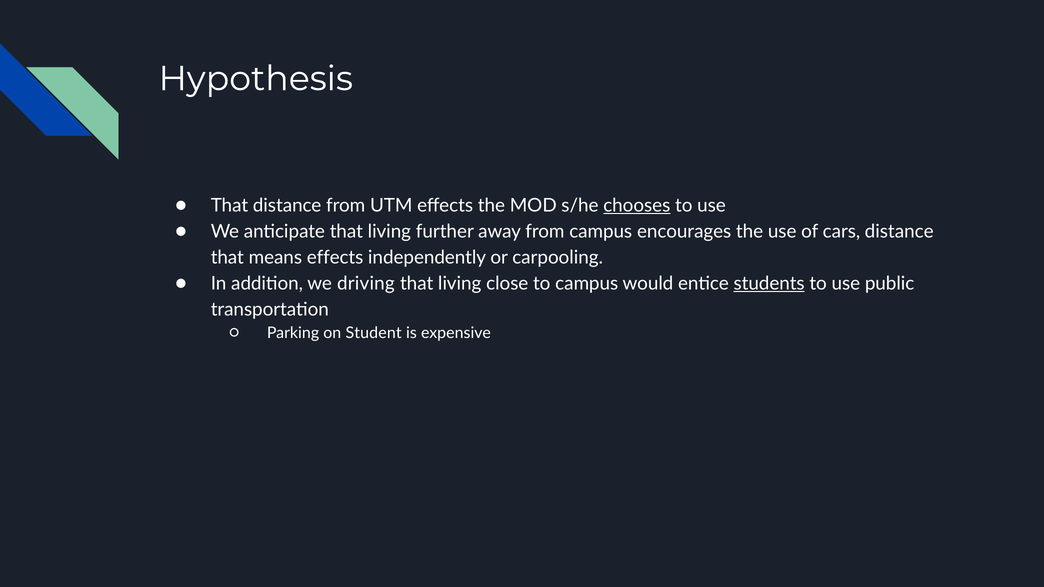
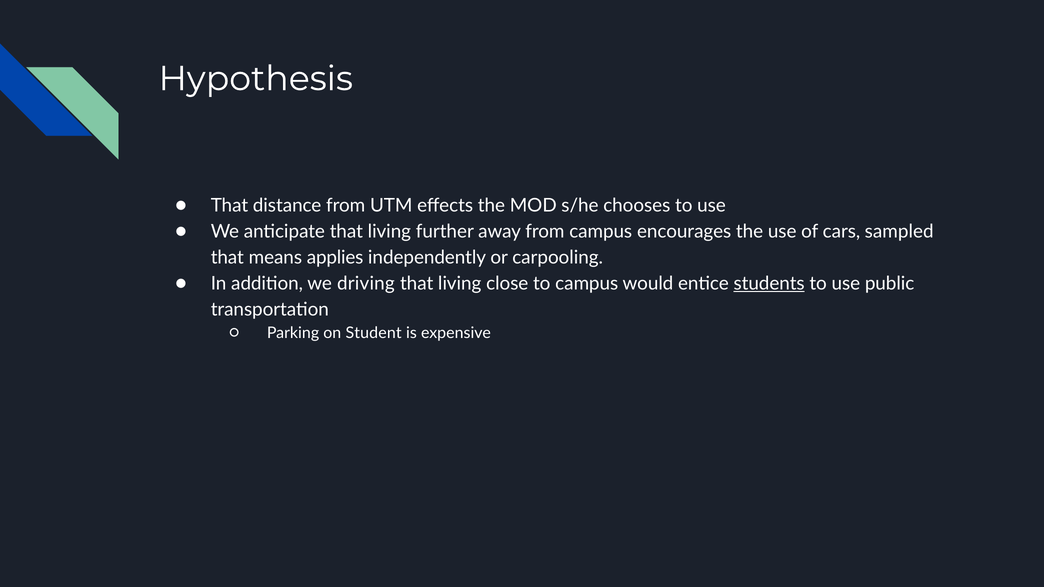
chooses underline: present -> none
cars distance: distance -> sampled
means effects: effects -> applies
